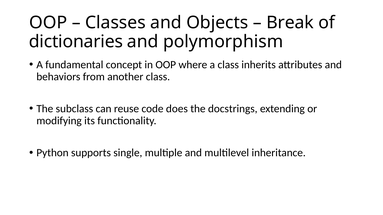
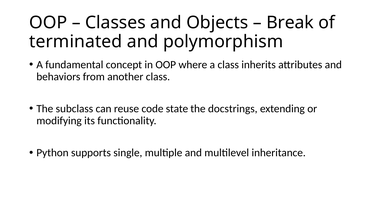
dictionaries: dictionaries -> terminated
does: does -> state
